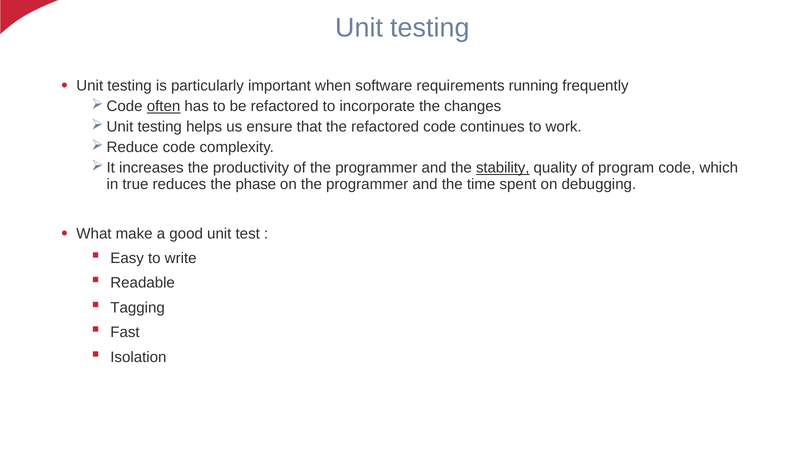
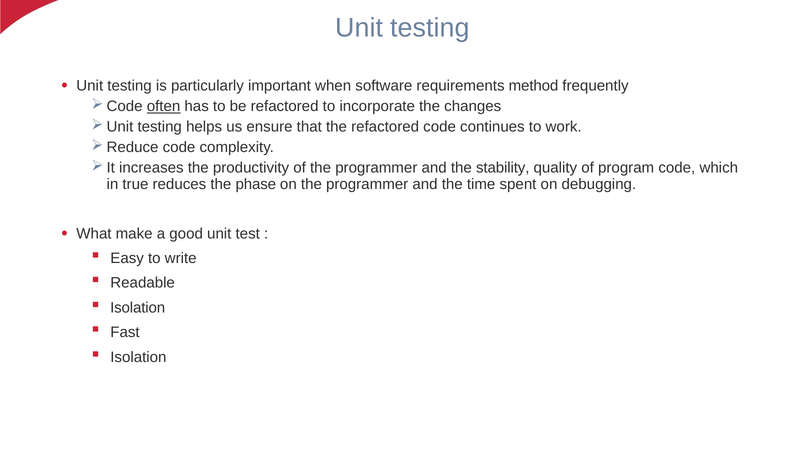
running: running -> method
stability underline: present -> none
Tagging at (138, 308): Tagging -> Isolation
